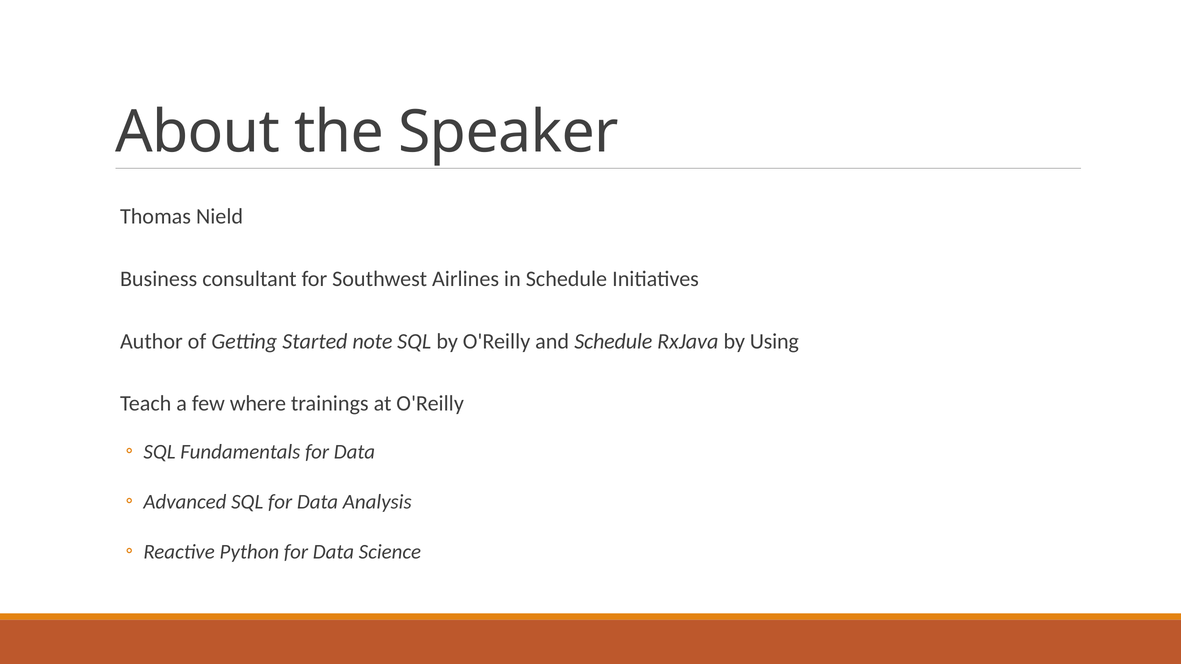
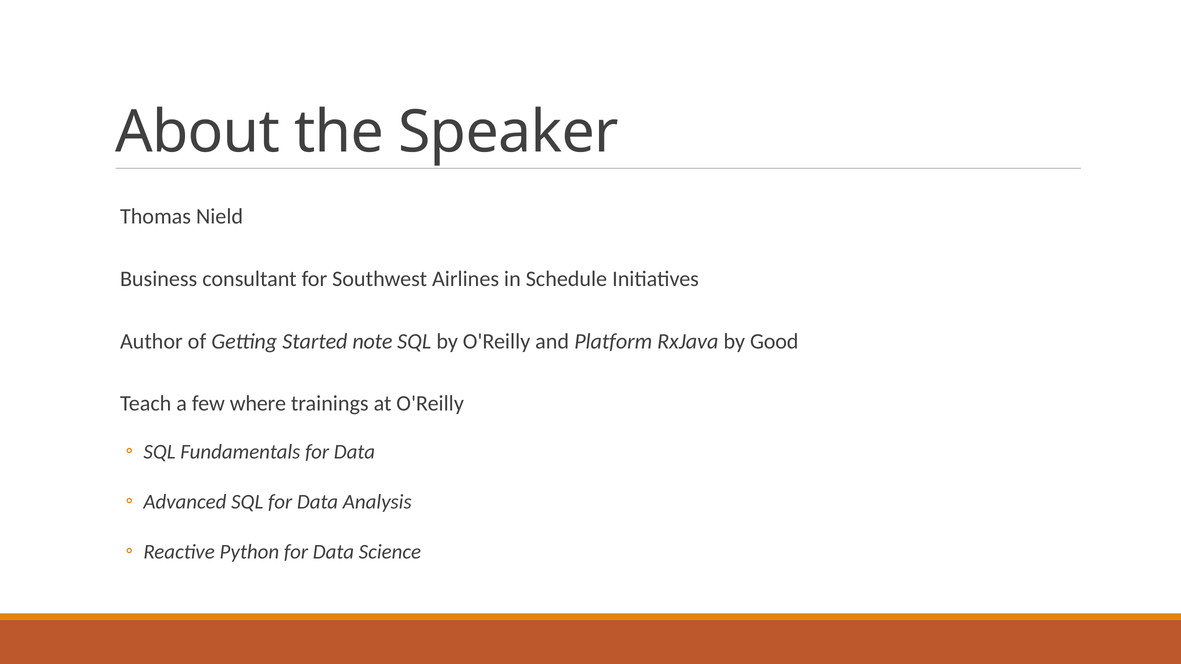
and Schedule: Schedule -> Platform
Using: Using -> Good
